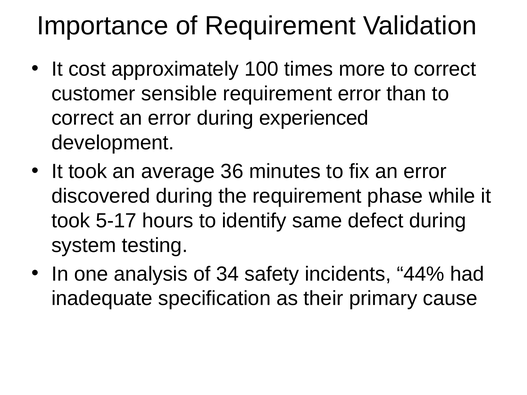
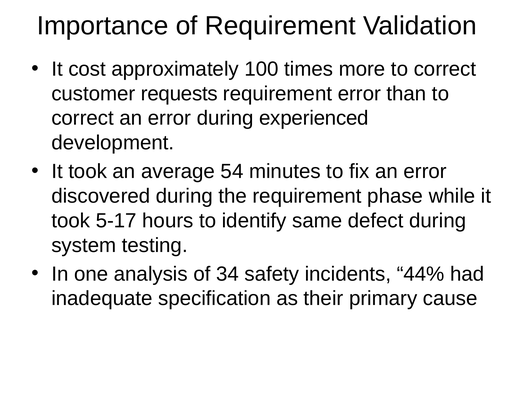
sensible: sensible -> requests
36: 36 -> 54
